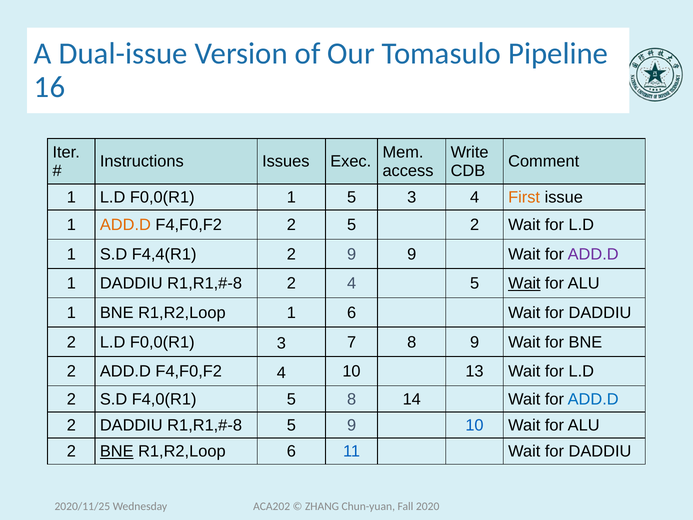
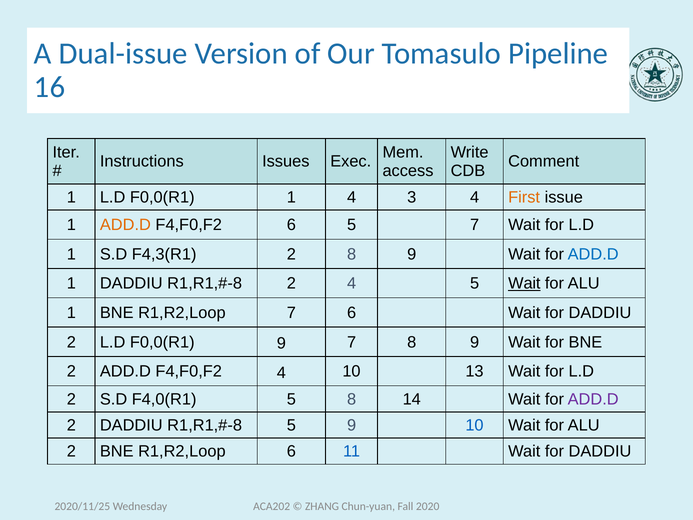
1 5: 5 -> 4
F4,F0,F2 2: 2 -> 6
5 2: 2 -> 7
F4,4(R1: F4,4(R1 -> F4,3(R1
2 9: 9 -> 8
ADD.D at (593, 254) colour: purple -> blue
R1,R2,Loop 1: 1 -> 7
F0,0(R1 3: 3 -> 9
ADD.D at (593, 399) colour: blue -> purple
BNE at (117, 451) underline: present -> none
